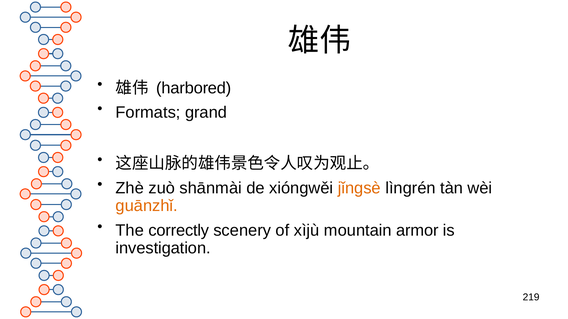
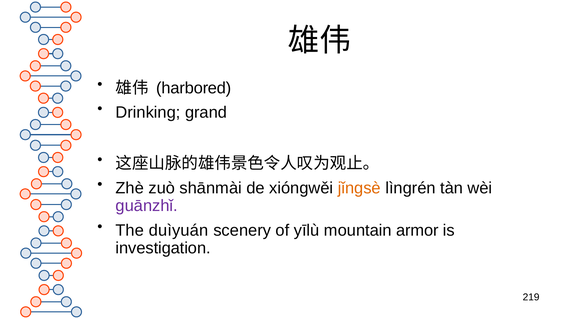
Formats: Formats -> Drinking
guānzhǐ colour: orange -> purple
correctly: correctly -> duìyuán
xìjù: xìjù -> yīlù
